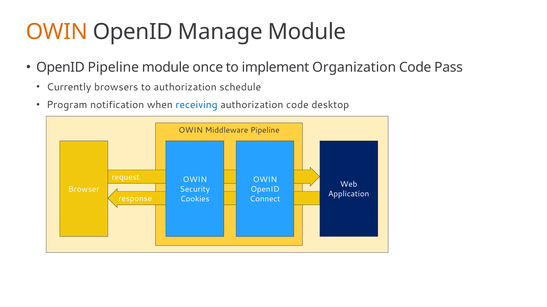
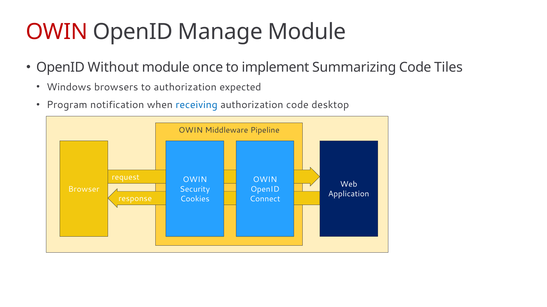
OWIN at (57, 32) colour: orange -> red
OpenID Pipeline: Pipeline -> Without
Organization: Organization -> Summarizing
Pass: Pass -> Tiles
Currently: Currently -> Windows
schedule: schedule -> expected
